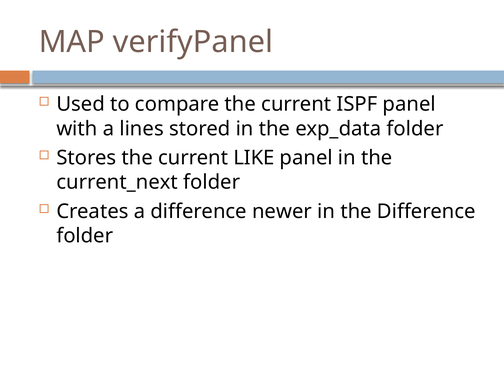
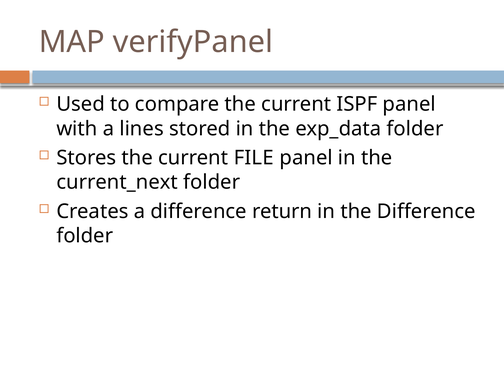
LIKE: LIKE -> FILE
newer: newer -> return
